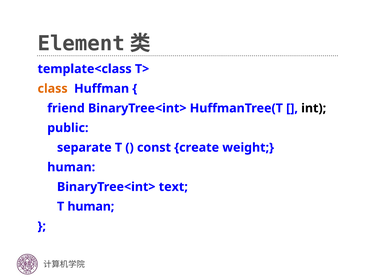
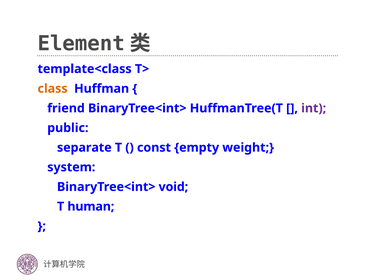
int colour: black -> purple
create: create -> empty
human at (71, 167): human -> system
text: text -> void
